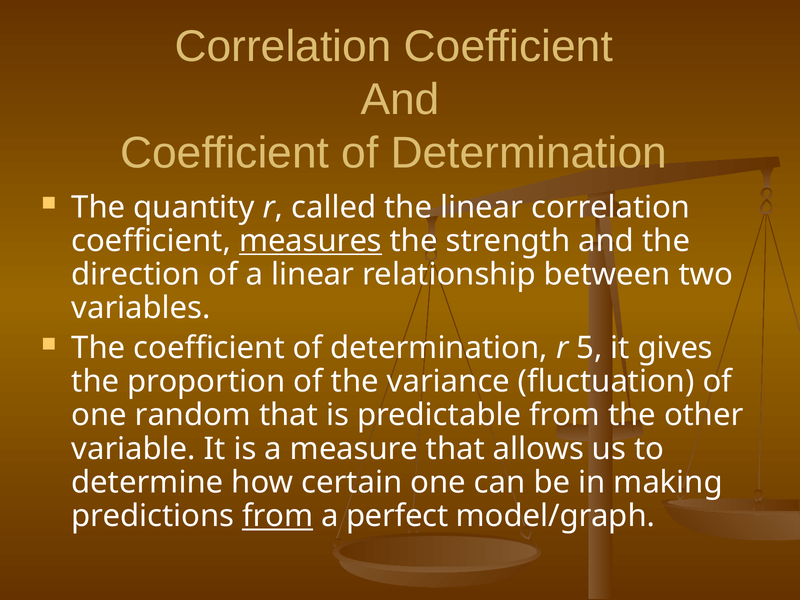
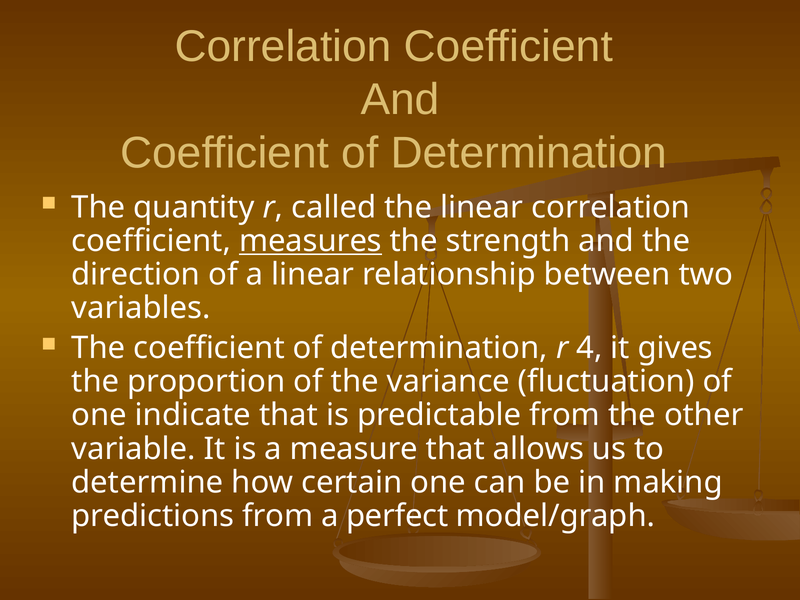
5: 5 -> 4
random: random -> indicate
from at (278, 516) underline: present -> none
